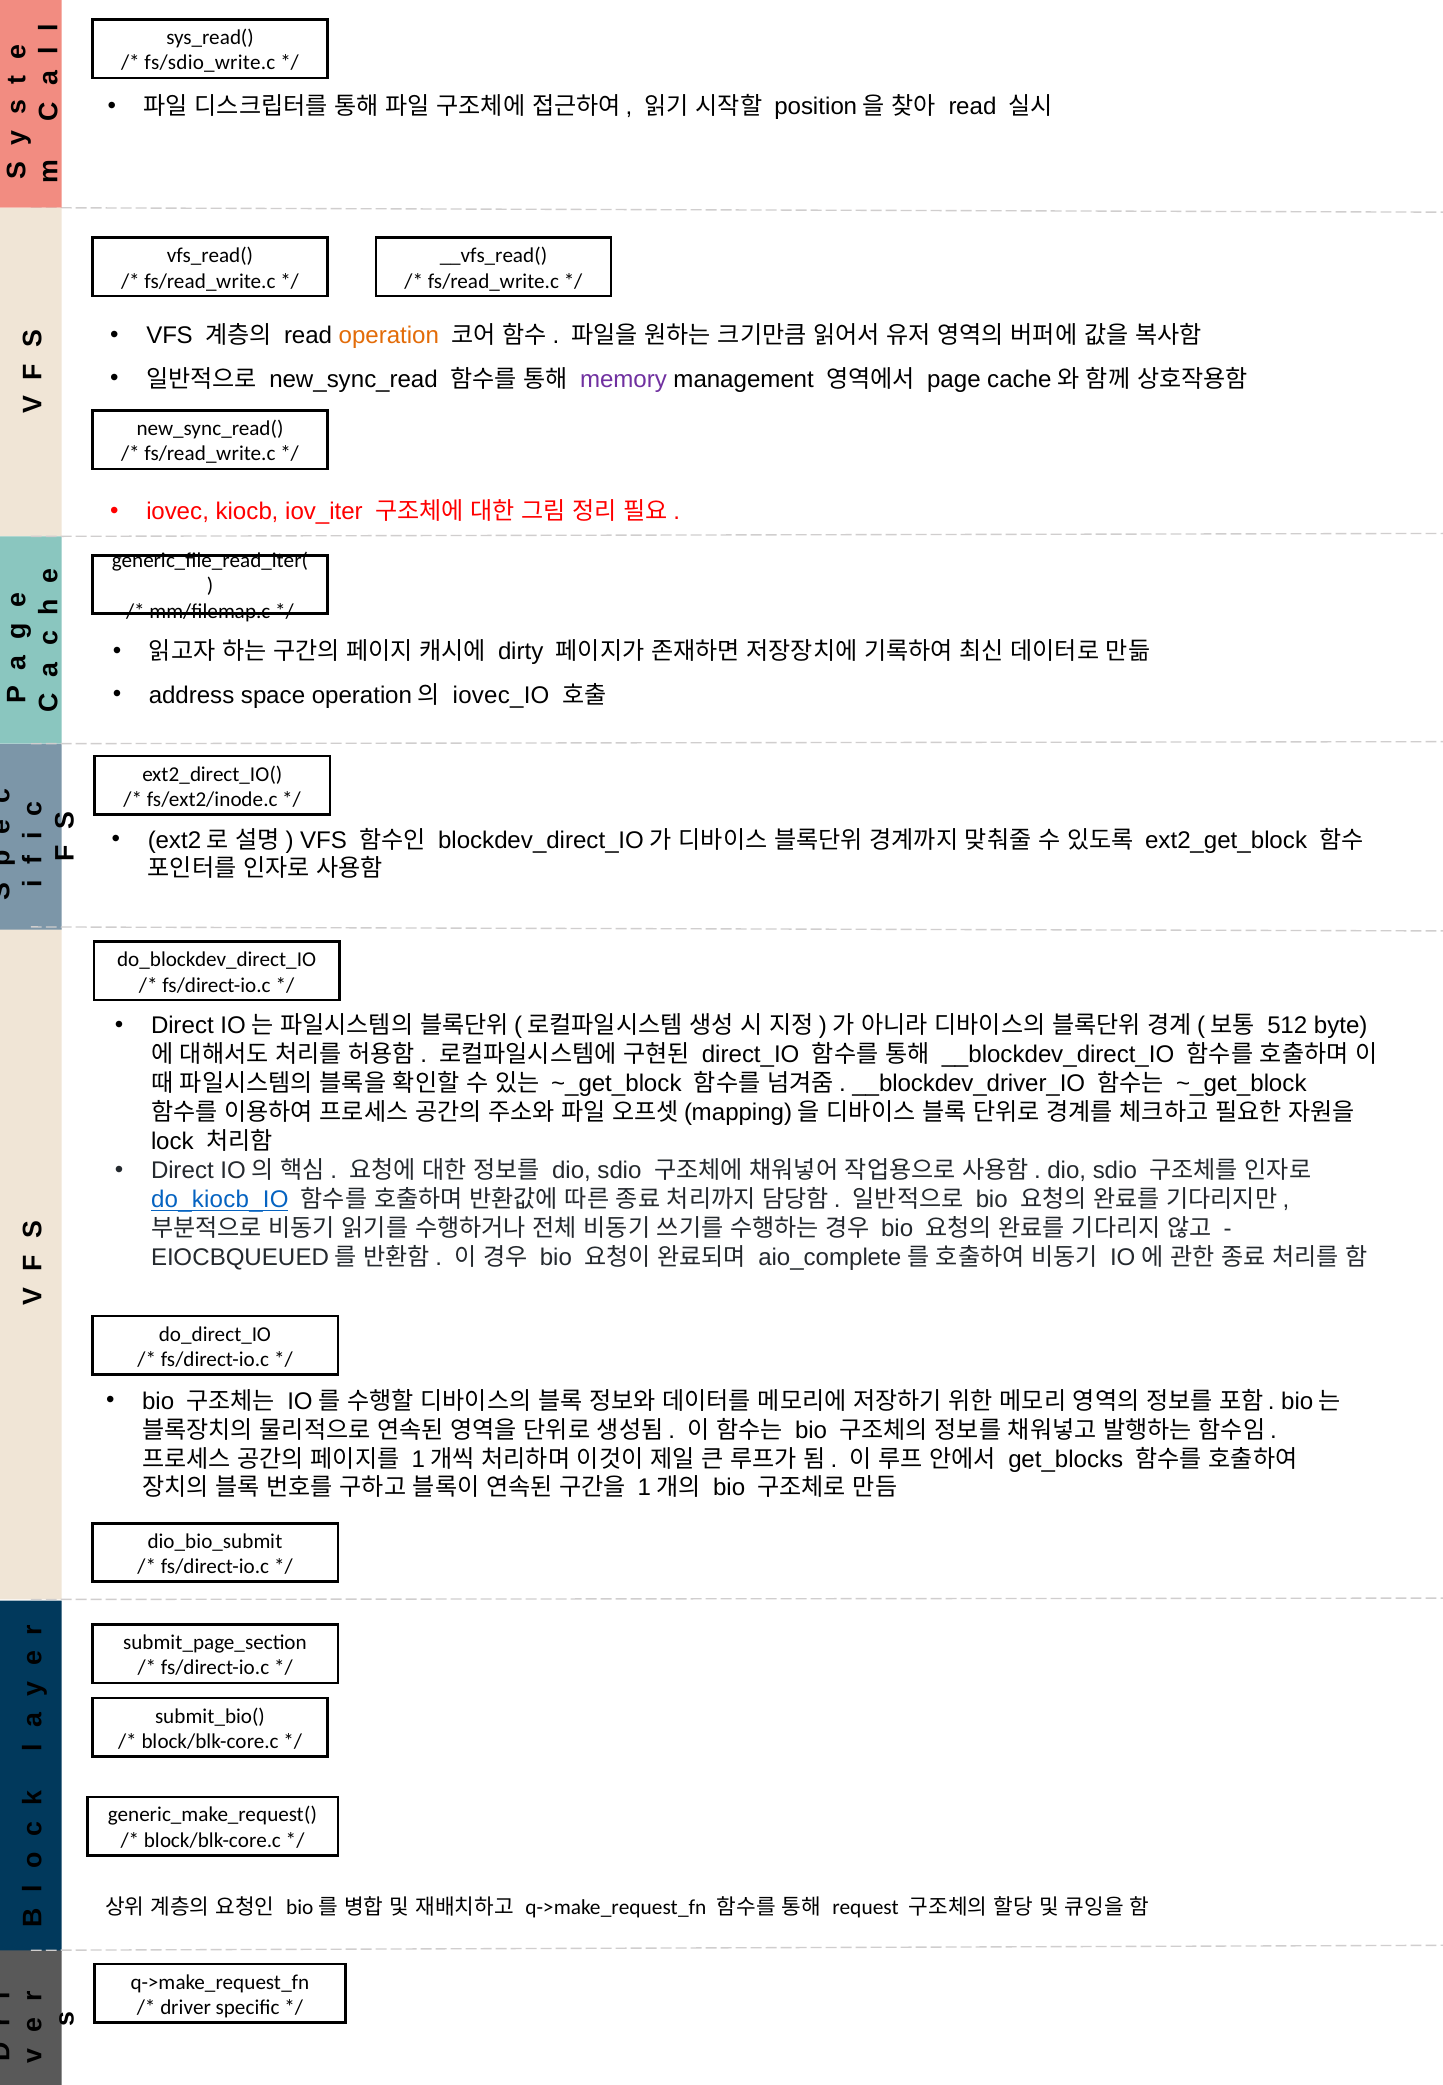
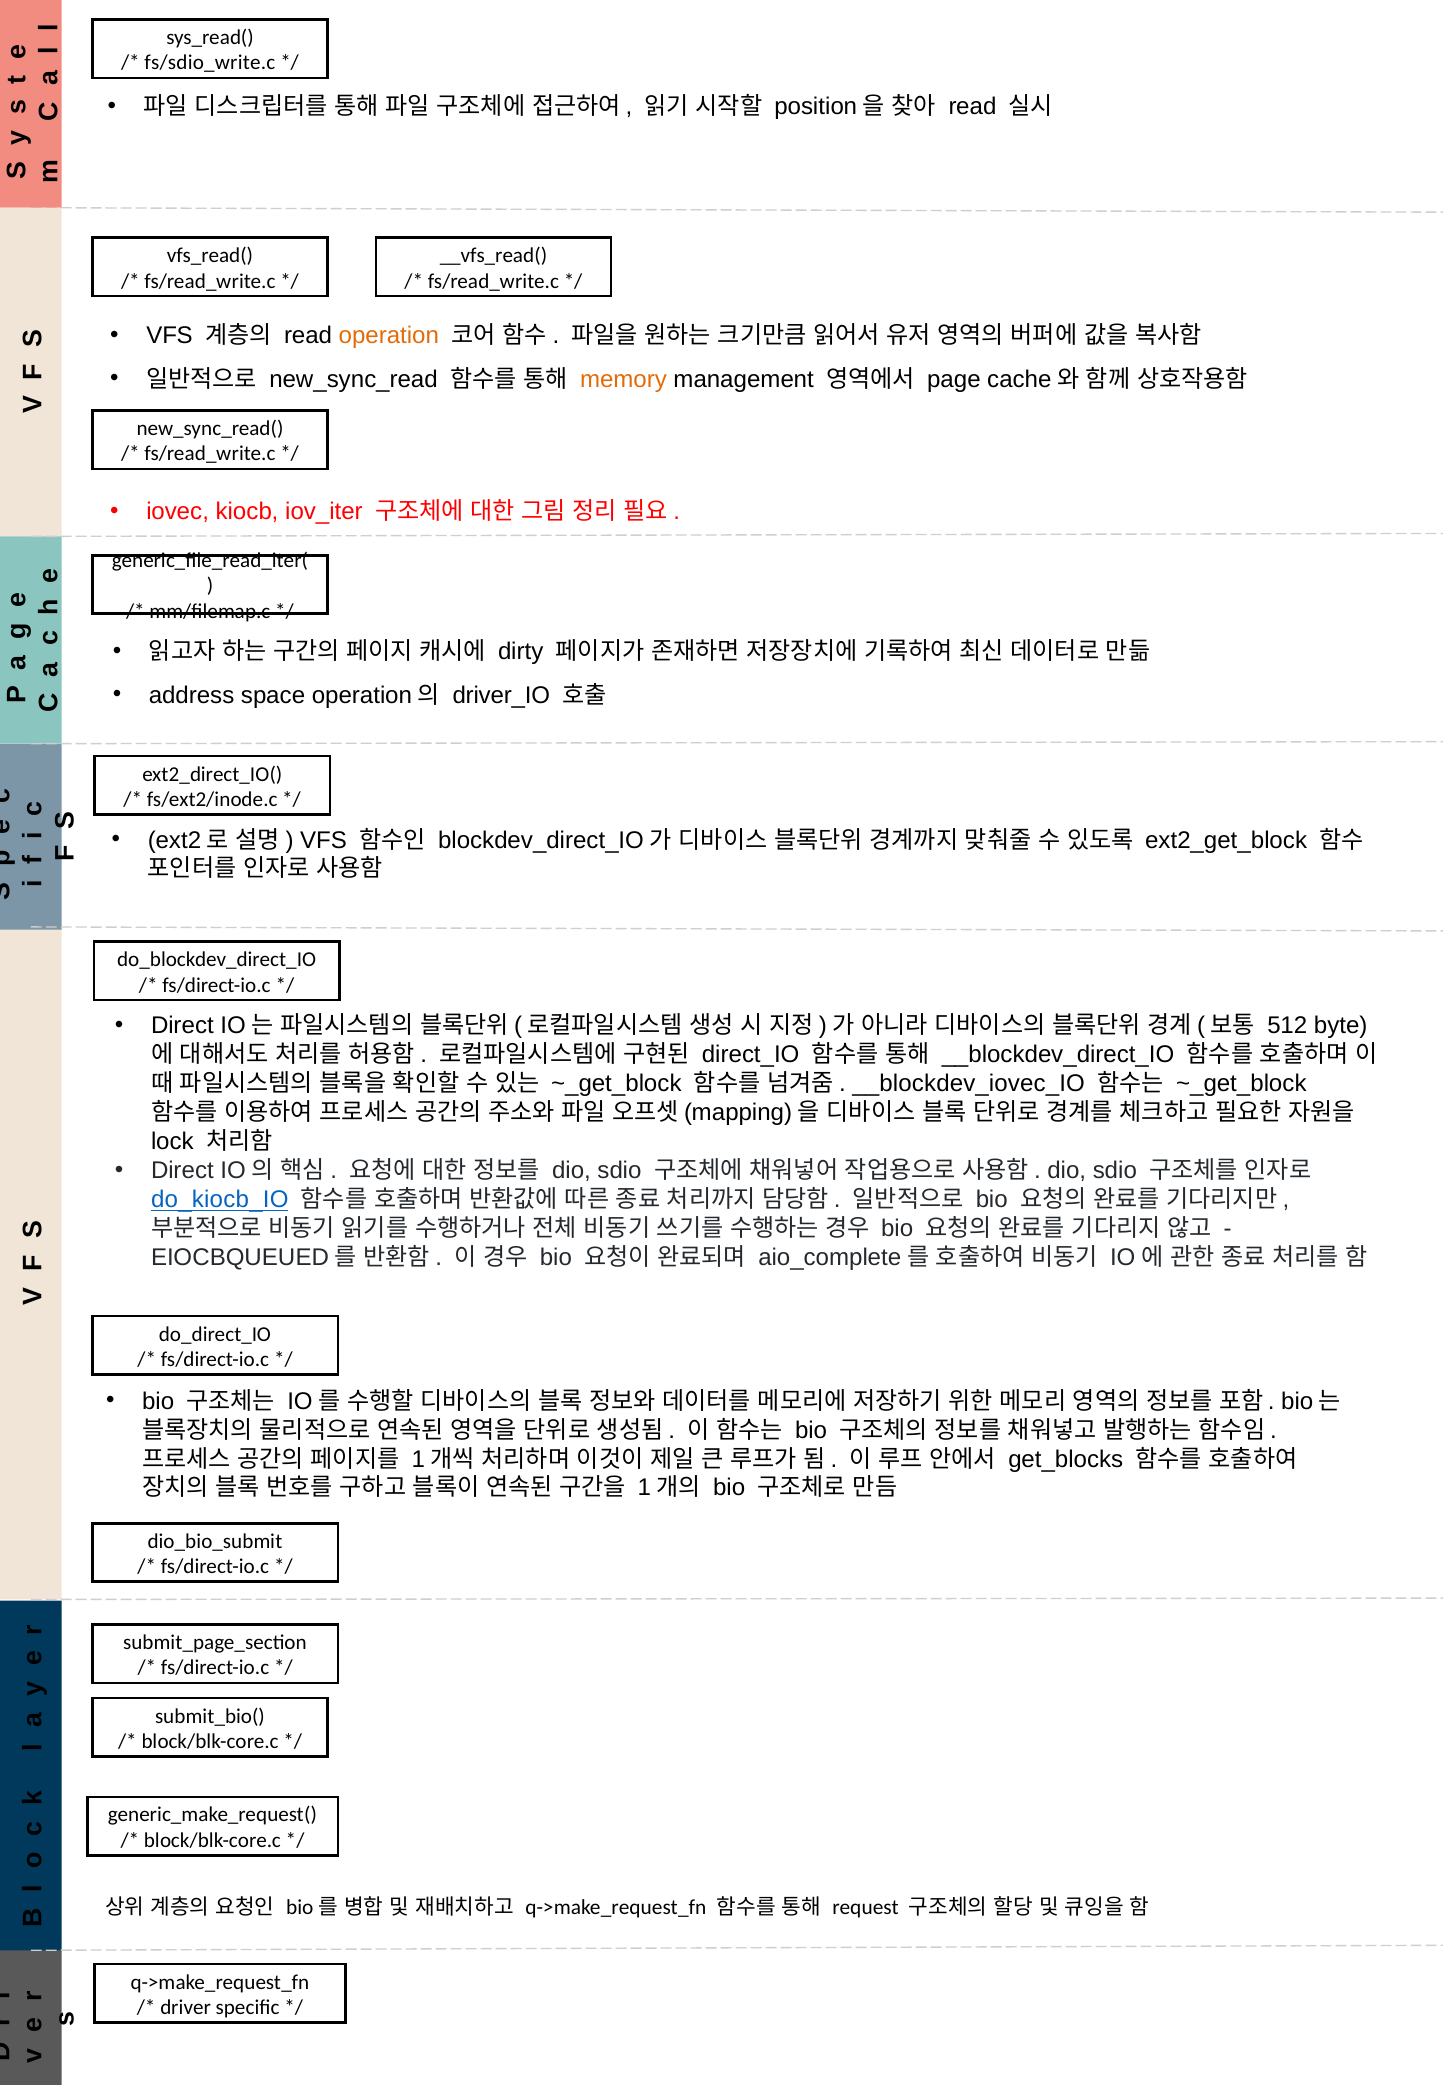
memory colour: purple -> orange
iovec_IO: iovec_IO -> driver_IO
__blockdev_driver_IO: __blockdev_driver_IO -> __blockdev_iovec_IO
